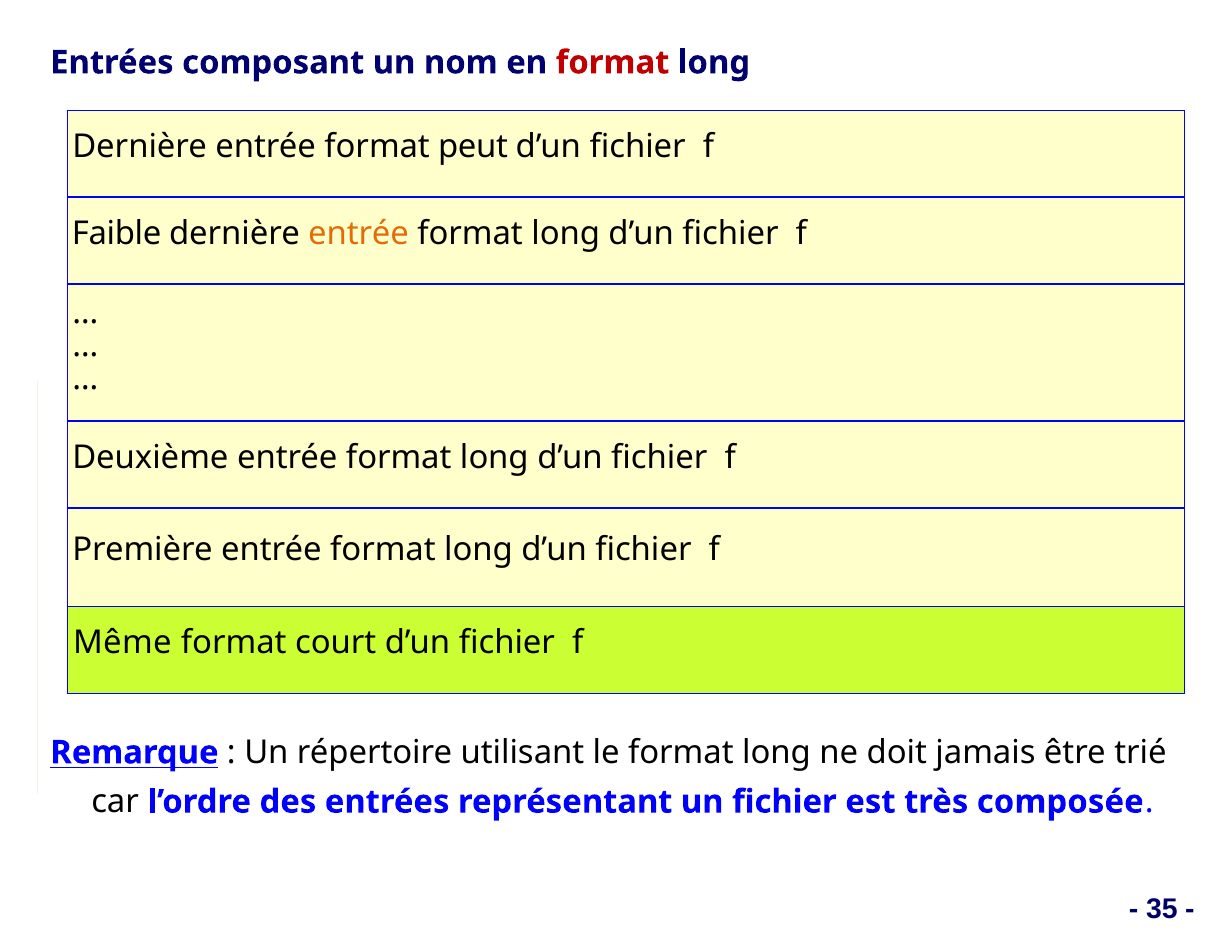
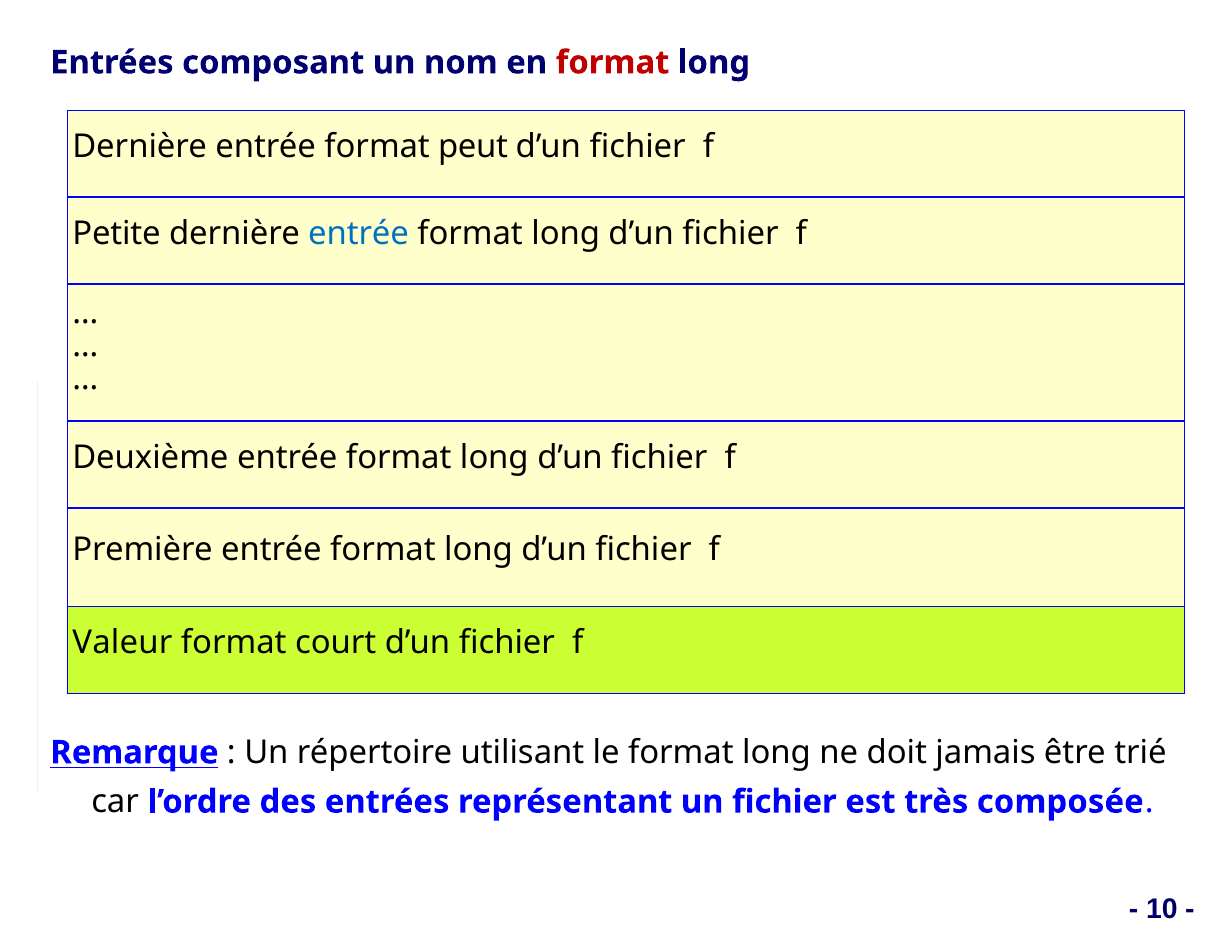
Faible: Faible -> Petite
entrée at (359, 233) colour: orange -> blue
Même: Même -> Valeur
35: 35 -> 10
